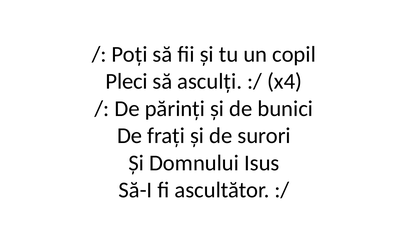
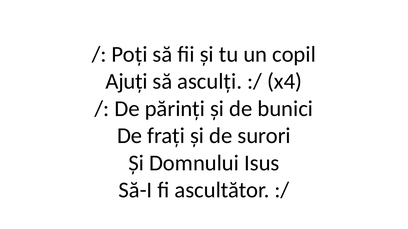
Pleci: Pleci -> Ajuți
